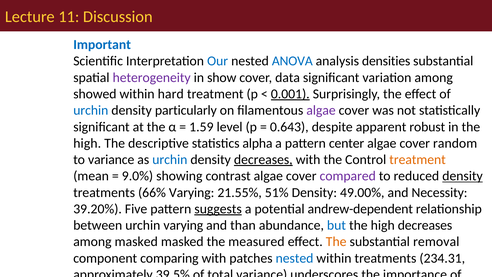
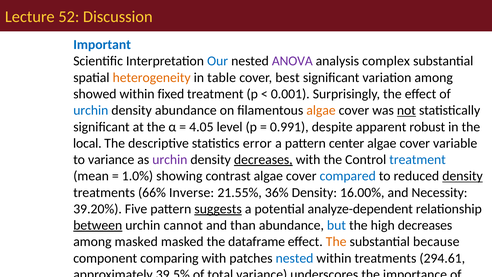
11: 11 -> 52
ANOVA colour: blue -> purple
densities: densities -> complex
heterogeneity at (152, 78) colour: purple -> orange
show: show -> table
data: data -> best
hard: hard -> fixed
0.001 underline: present -> none
density particularly: particularly -> abundance
algae at (321, 110) colour: purple -> orange
not underline: none -> present
1.59: 1.59 -> 4.05
0.643: 0.643 -> 0.991
high at (87, 143): high -> local
alpha: alpha -> error
random: random -> variable
urchin at (170, 160) colour: blue -> purple
treatment at (418, 160) colour: orange -> blue
9.0%: 9.0% -> 1.0%
compared colour: purple -> blue
66% Varying: Varying -> Inverse
51%: 51% -> 36%
49.00%: 49.00% -> 16.00%
andrew-dependent: andrew-dependent -> analyze-dependent
between underline: none -> present
urchin varying: varying -> cannot
measured: measured -> dataframe
removal: removal -> because
234.31: 234.31 -> 294.61
